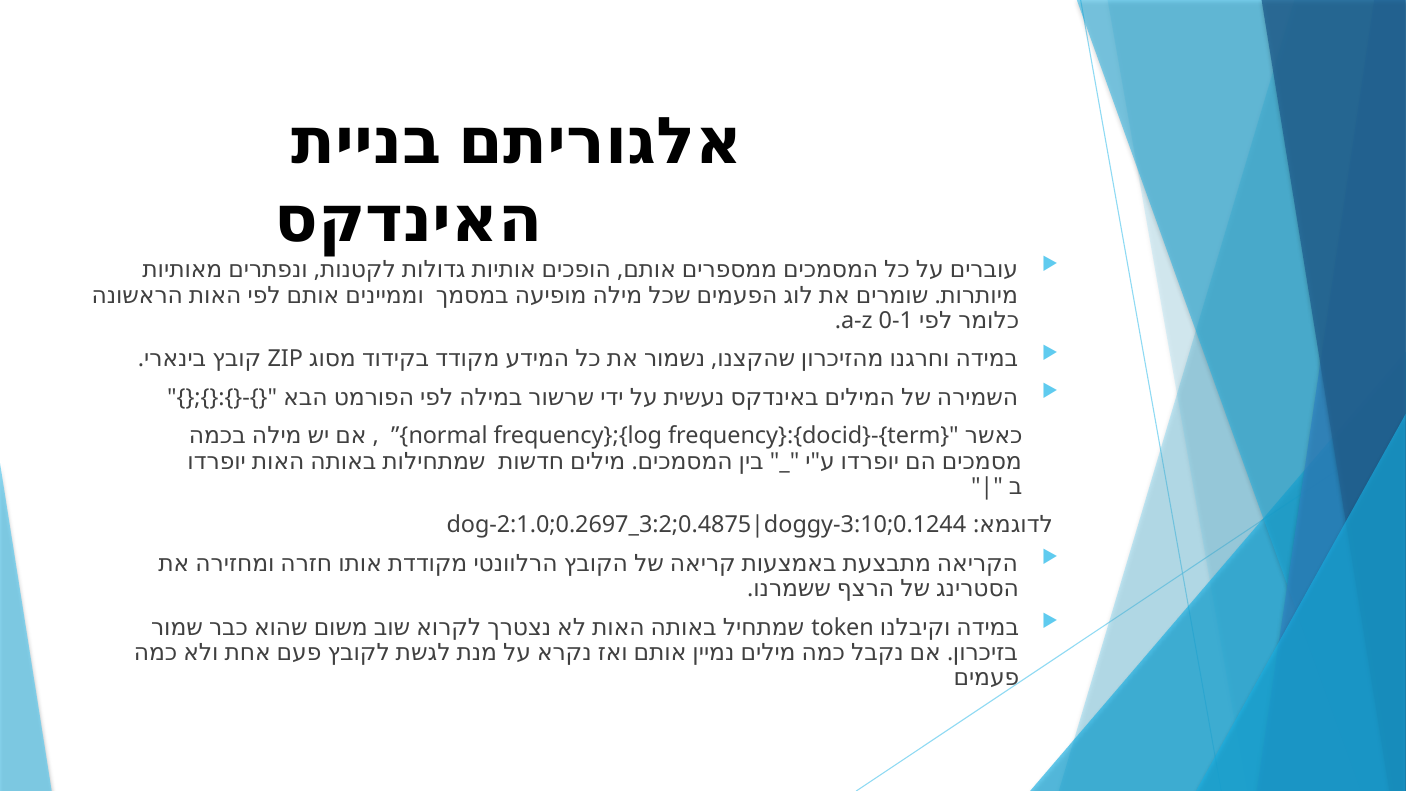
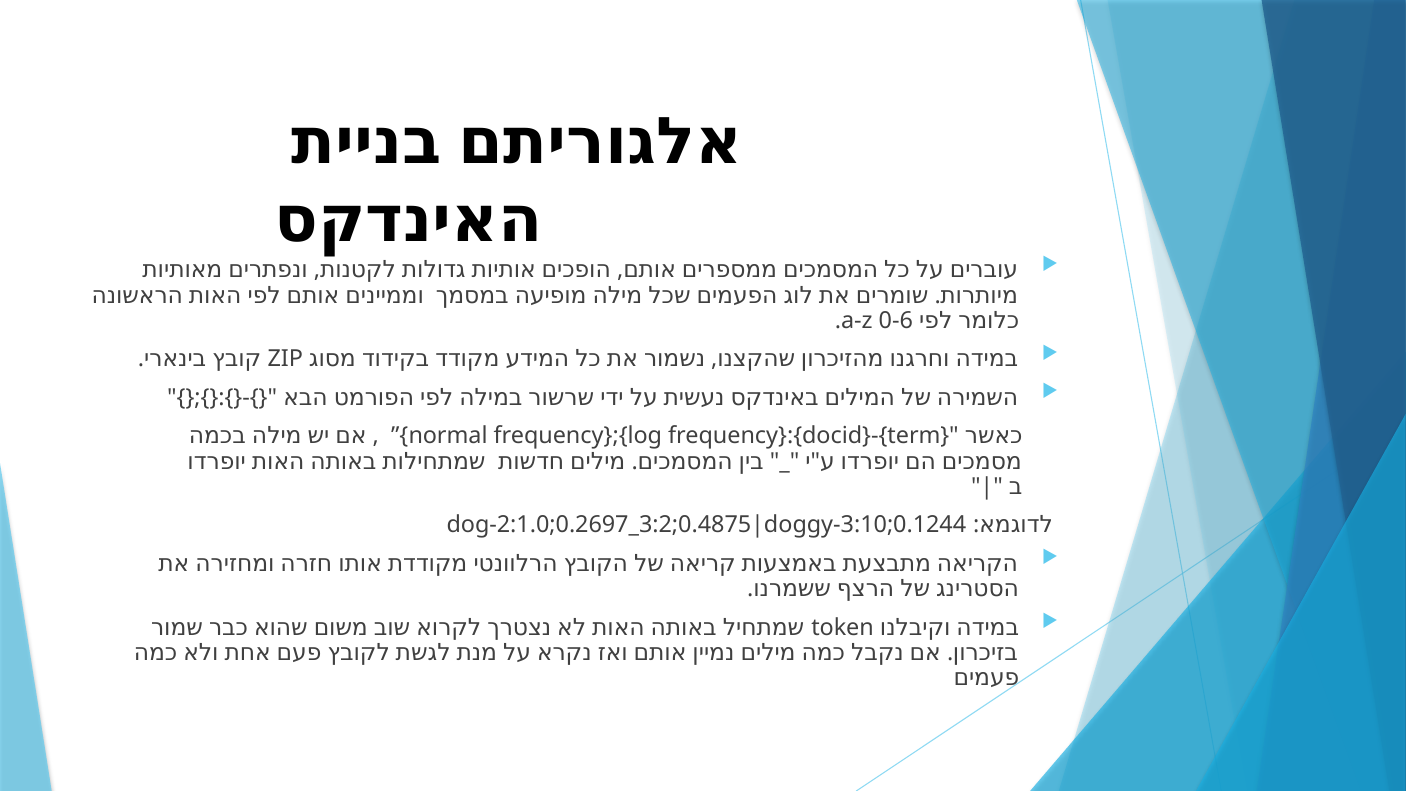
0-1: 0-1 -> 0-6
